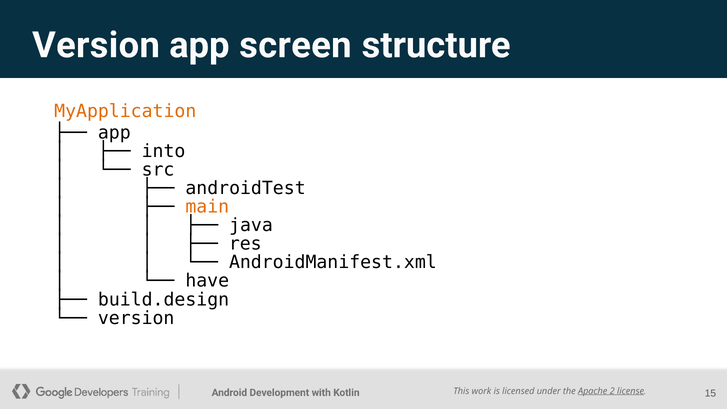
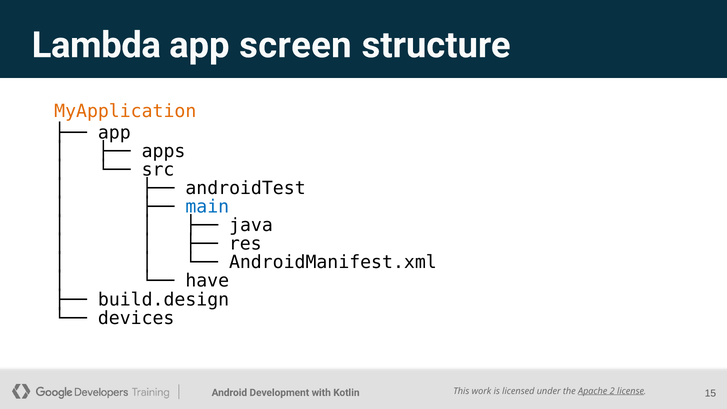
Version at (96, 45): Version -> Lambda
into: into -> apps
main colour: orange -> blue
version at (136, 318): version -> devices
